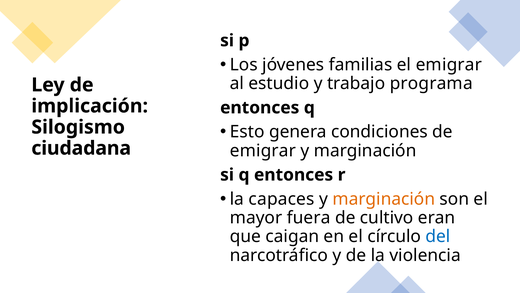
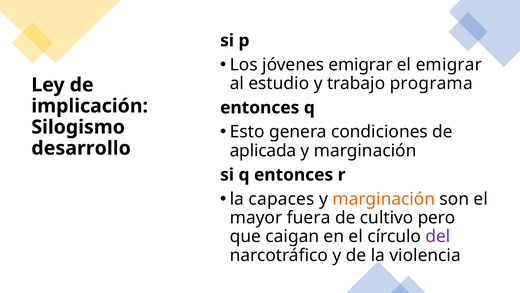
jóvenes familias: familias -> emigrar
ciudadana: ciudadana -> desarrollo
emigrar at (263, 150): emigrar -> aplicada
eran: eran -> pero
del colour: blue -> purple
